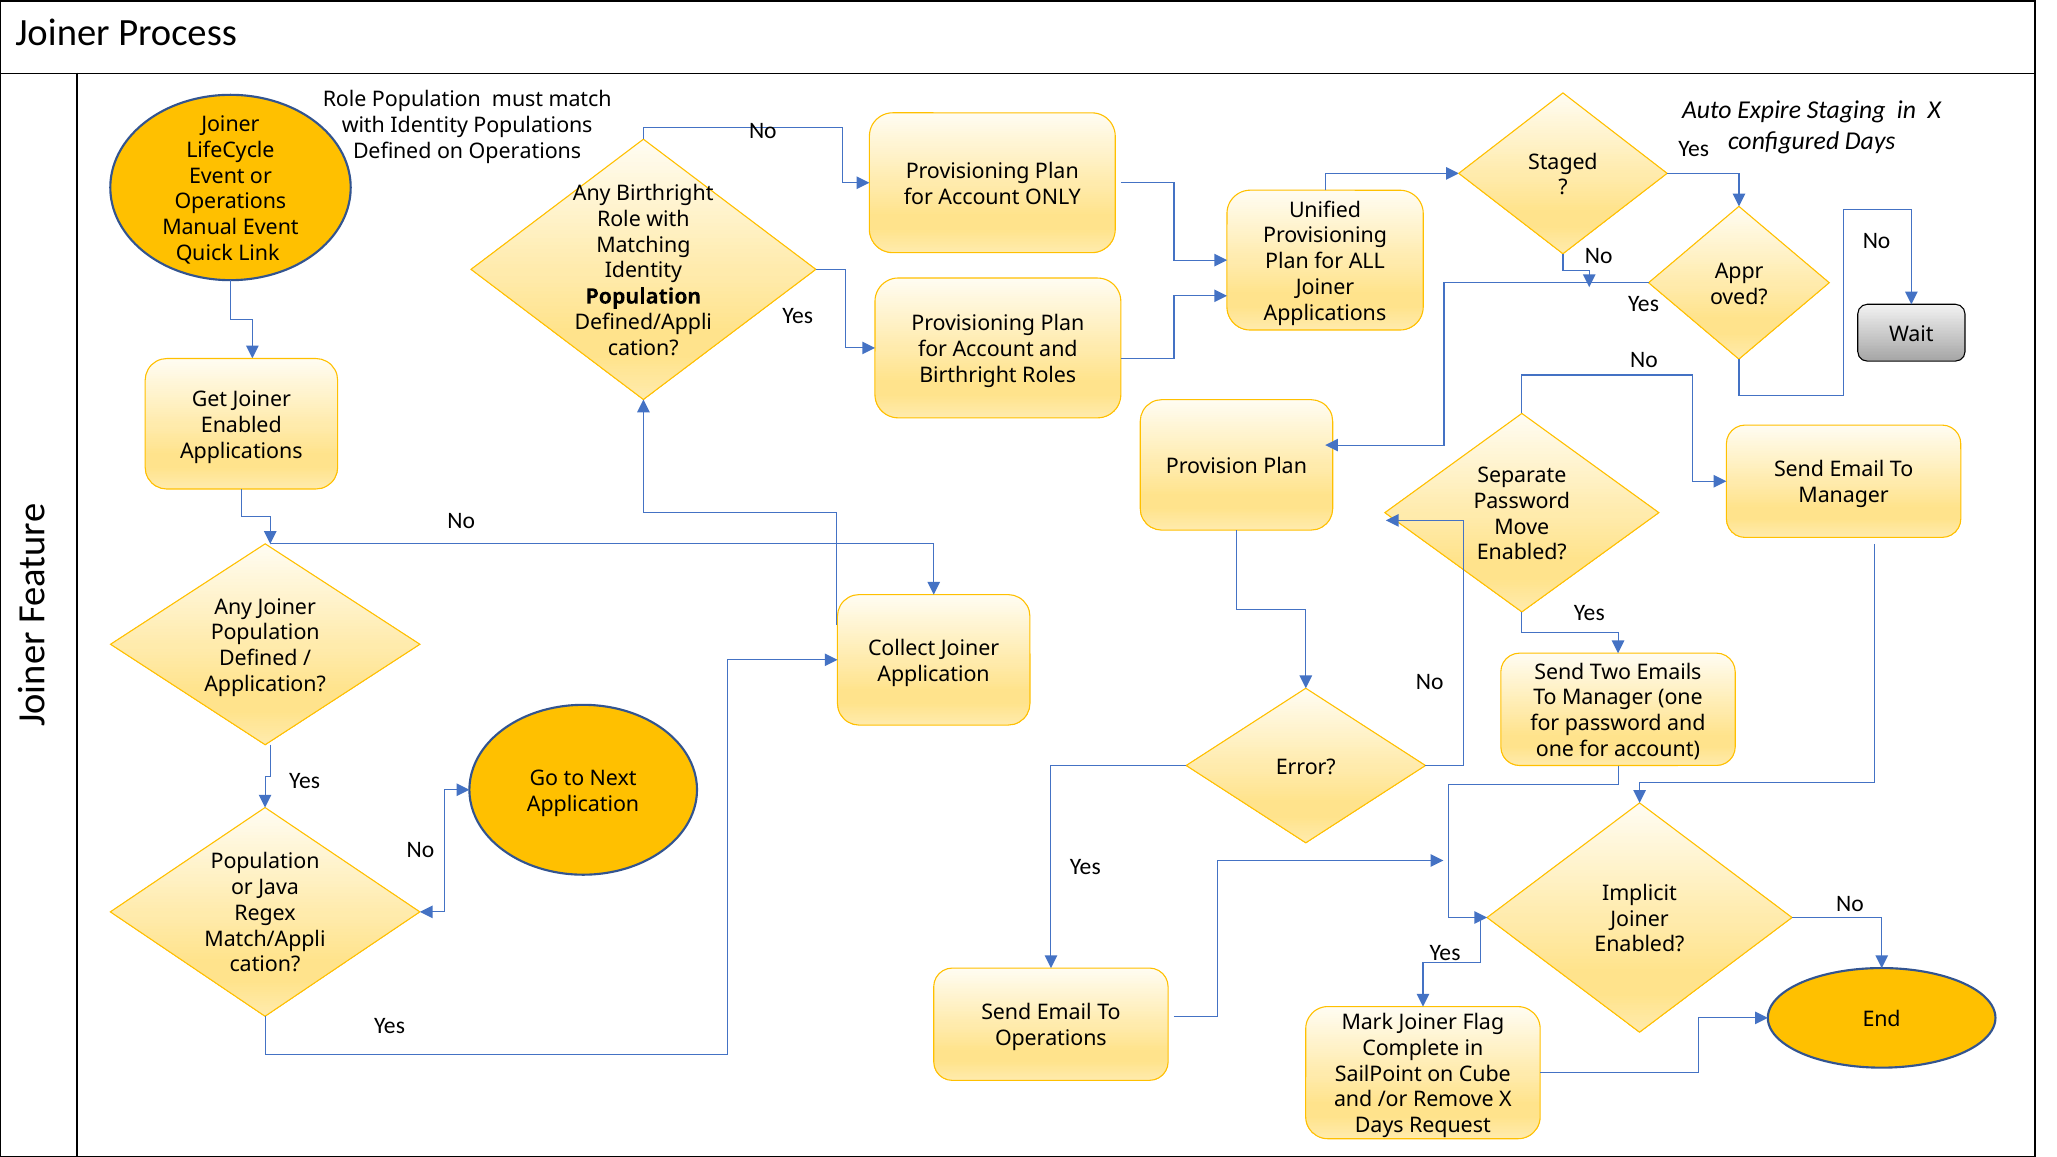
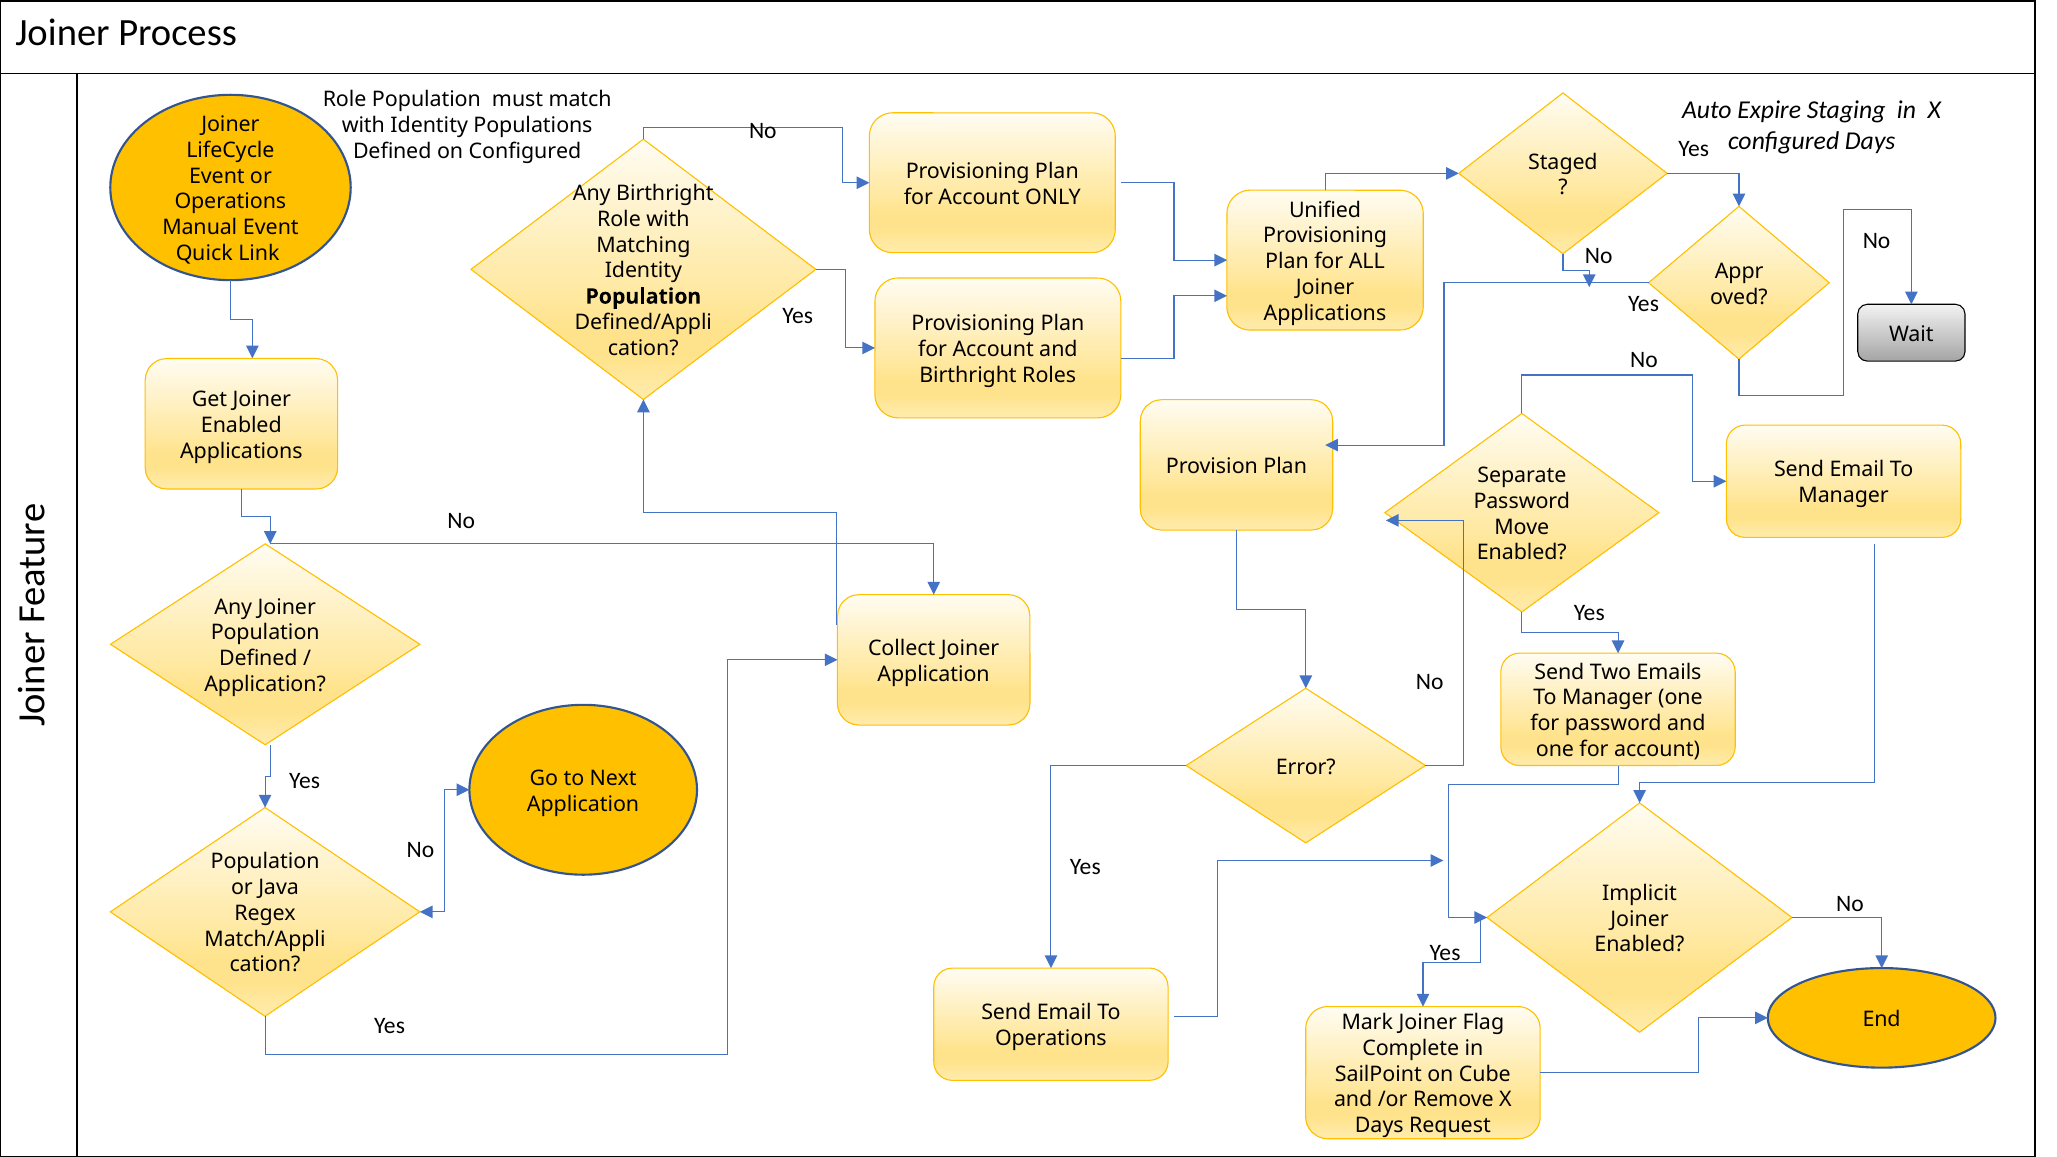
on Operations: Operations -> Configured
